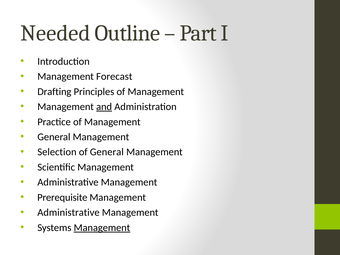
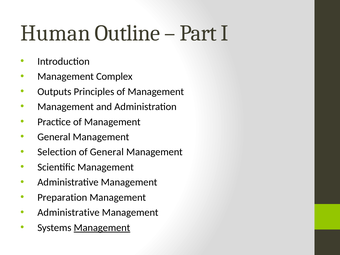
Needed: Needed -> Human
Forecast: Forecast -> Complex
Drafting: Drafting -> Outputs
and underline: present -> none
Prerequisite: Prerequisite -> Preparation
